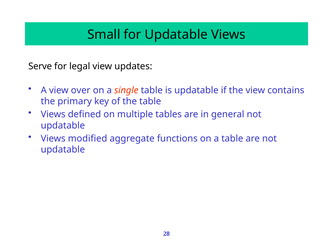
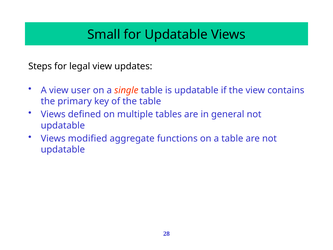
Serve: Serve -> Steps
over: over -> user
